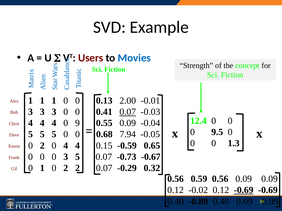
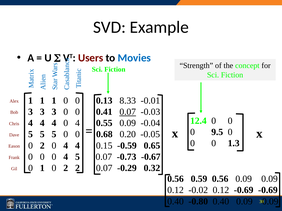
2.00: 2.00 -> 8.33
4 0 9: 9 -> 4
7.94: 7.94 -> 0.20
0 0 0 3: 3 -> 4
-0.69 at (244, 191) underline: present -> none
